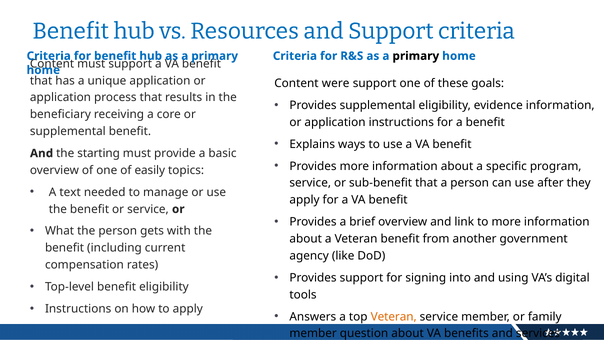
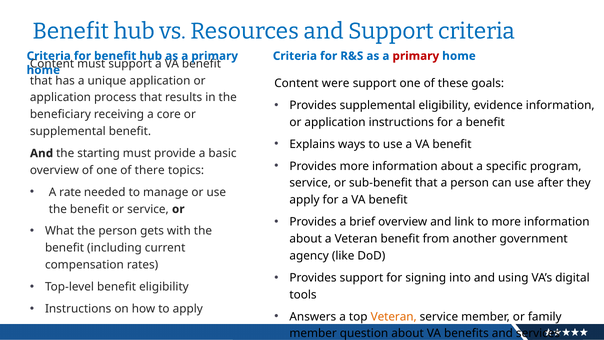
primary at (416, 56) colour: black -> red
easily: easily -> there
text: text -> rate
